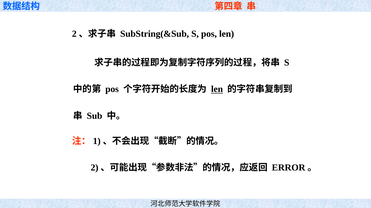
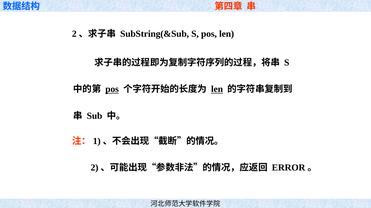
pos at (112, 89) underline: none -> present
